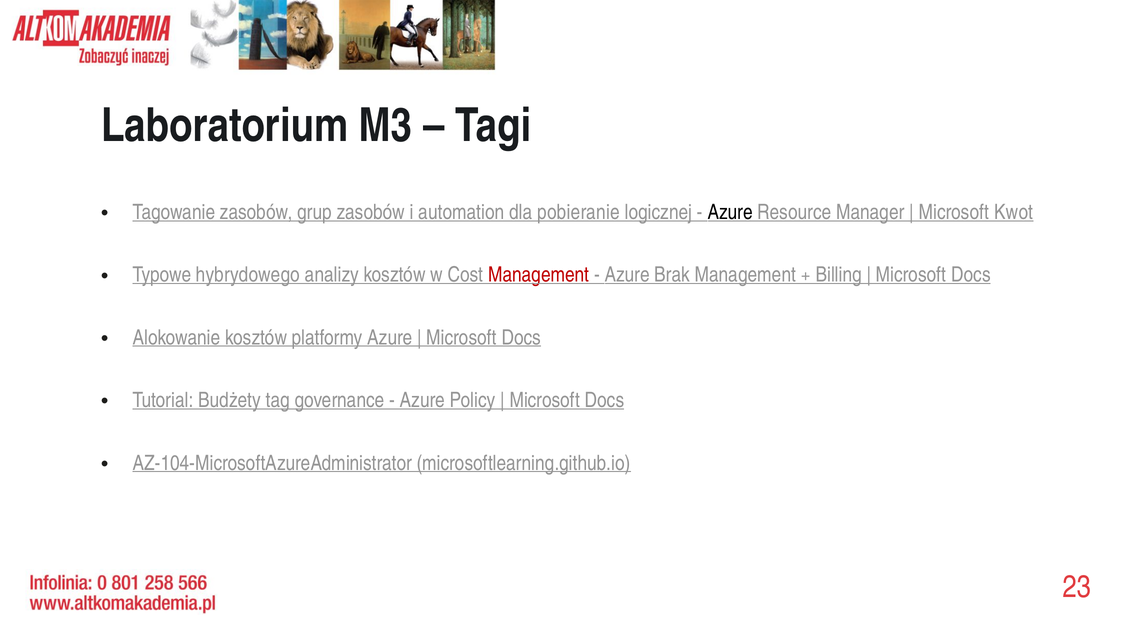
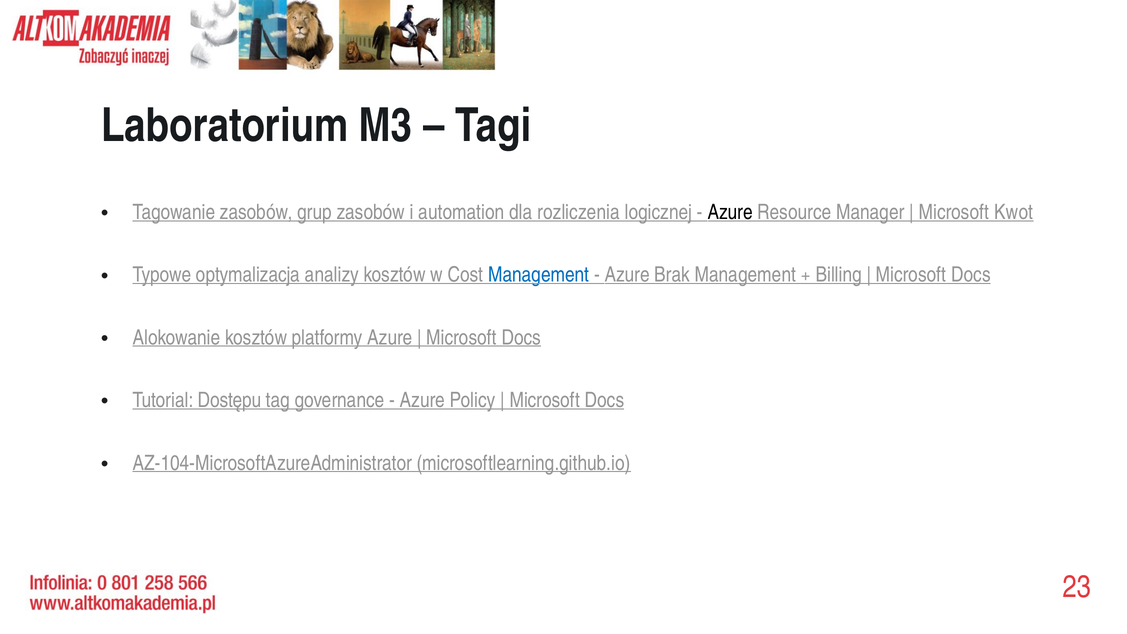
pobieranie: pobieranie -> rozliczenia
hybrydowego: hybrydowego -> optymalizacja
Management at (539, 275) colour: red -> blue
Budżety: Budżety -> Dostępu
